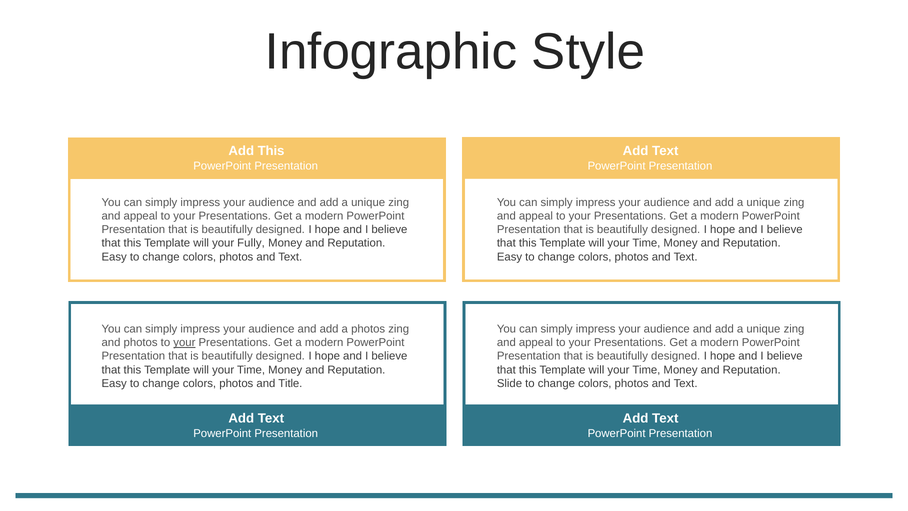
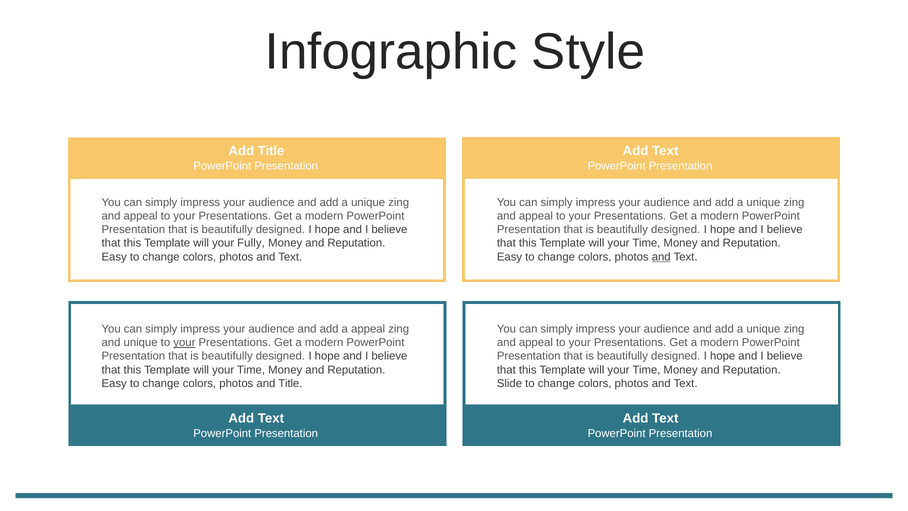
Add This: This -> Title
and at (661, 257) underline: none -> present
a photos: photos -> appeal
and photos: photos -> unique
